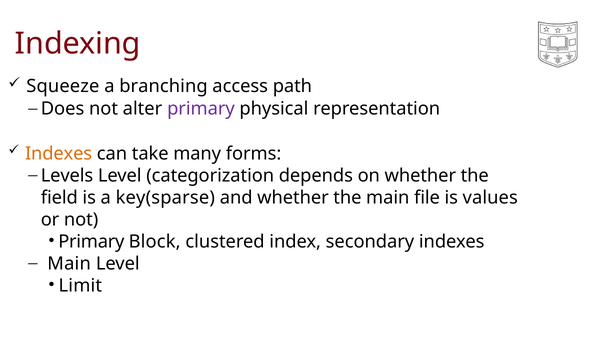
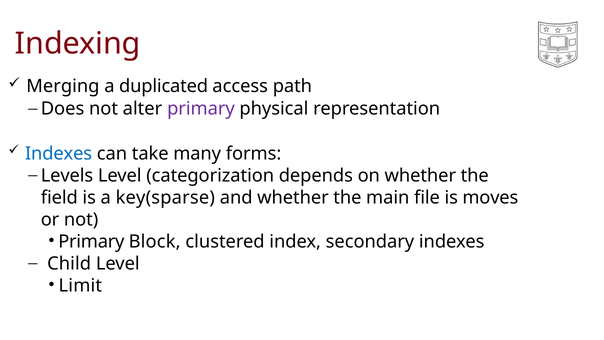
Squeeze: Squeeze -> Merging
branching: branching -> duplicated
Indexes at (59, 153) colour: orange -> blue
values: values -> moves
Main at (69, 263): Main -> Child
